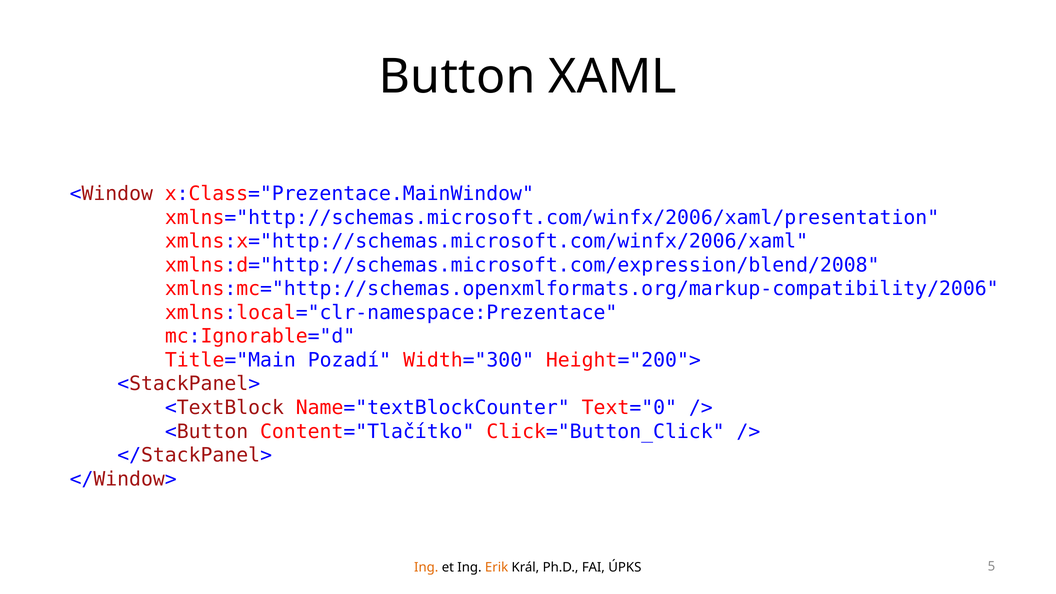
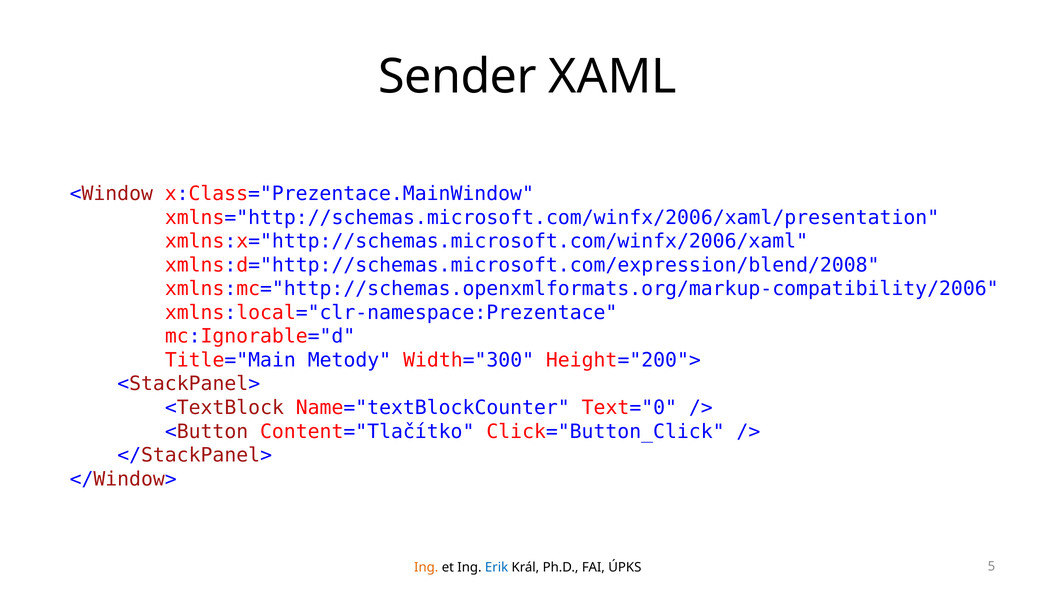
Button: Button -> Sender
Pozadí: Pozadí -> Metody
Erik colour: orange -> blue
